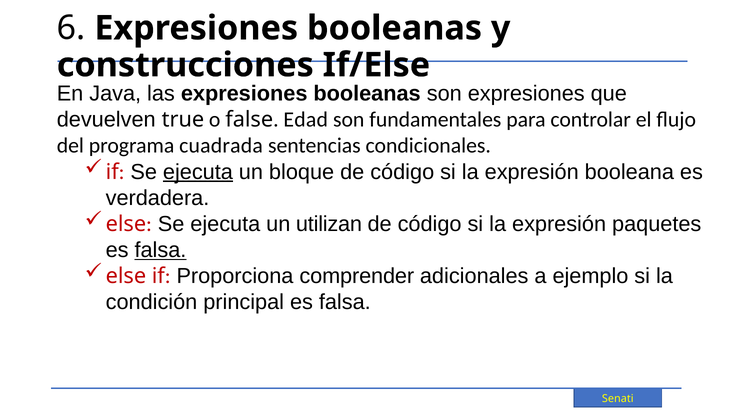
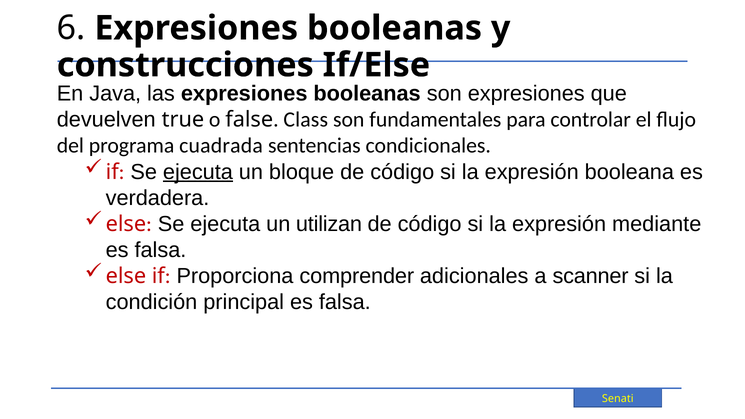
Edad: Edad -> Class
paquetes: paquetes -> mediante
falsa at (160, 250) underline: present -> none
ejemplo: ejemplo -> scanner
